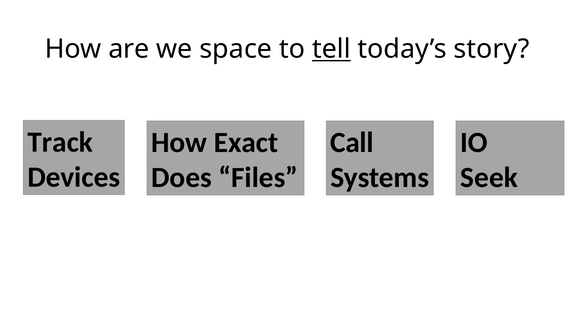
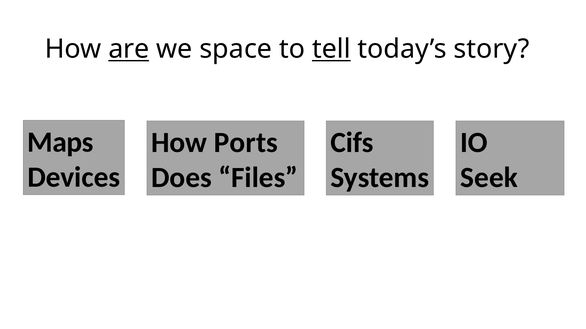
are underline: none -> present
Track: Track -> Maps
Exact: Exact -> Ports
Call: Call -> Cifs
